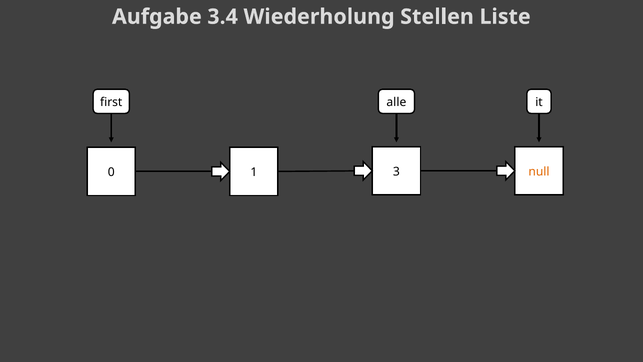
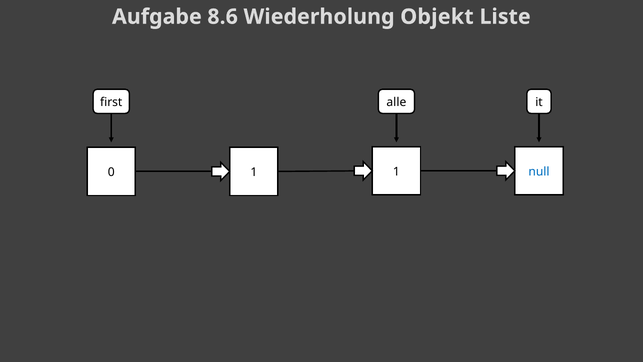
3.4: 3.4 -> 8.6
Stellen: Stellen -> Objekt
0 3: 3 -> 1
null colour: orange -> blue
